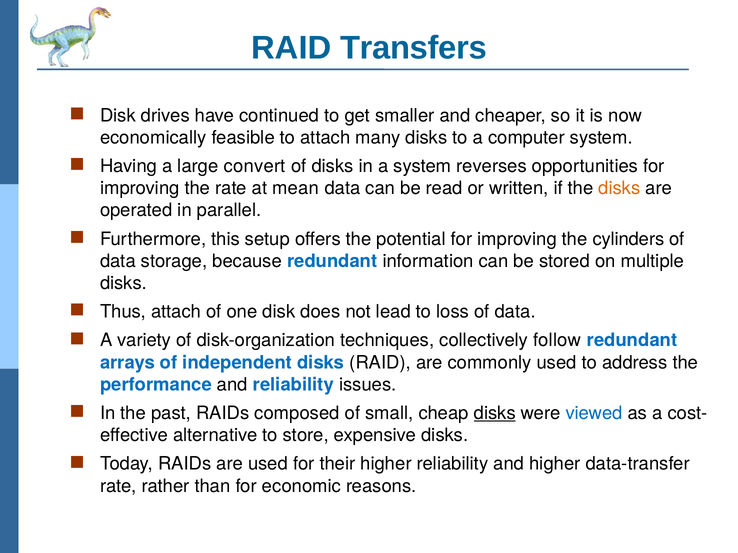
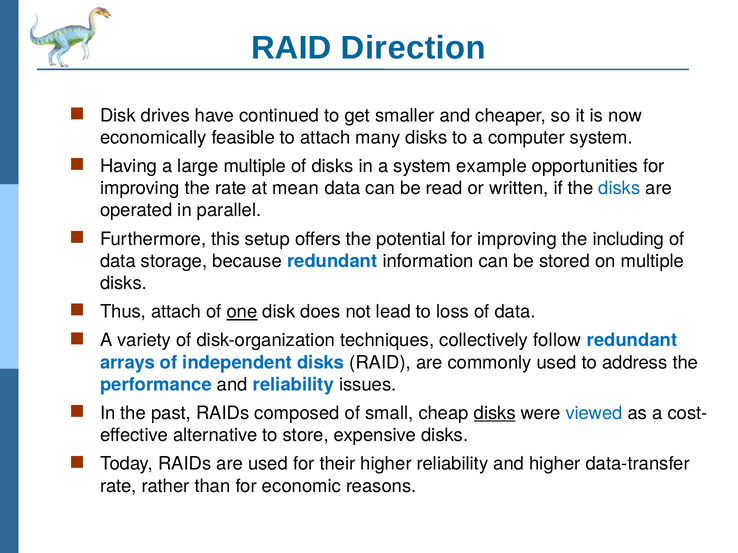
Transfers: Transfers -> Direction
large convert: convert -> multiple
reverses: reverses -> example
disks at (619, 188) colour: orange -> blue
cylinders: cylinders -> including
one underline: none -> present
